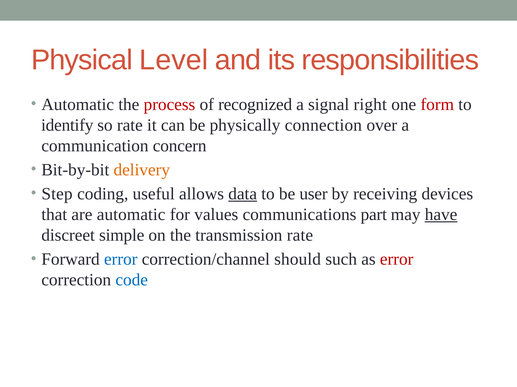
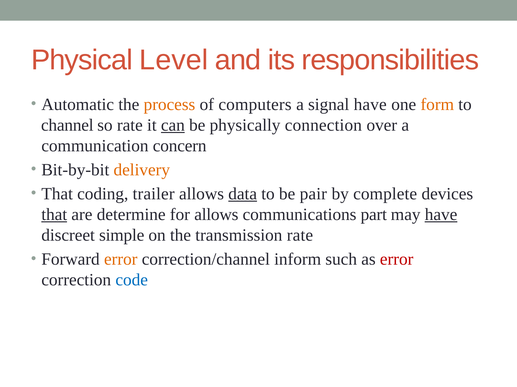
process colour: red -> orange
recognized: recognized -> computers
signal right: right -> have
form colour: red -> orange
identify: identify -> channel
can underline: none -> present
Step at (57, 194): Step -> That
useful: useful -> trailer
user: user -> pair
receiving: receiving -> complete
that at (54, 215) underline: none -> present
are automatic: automatic -> determine
for values: values -> allows
error at (121, 260) colour: blue -> orange
should: should -> inform
